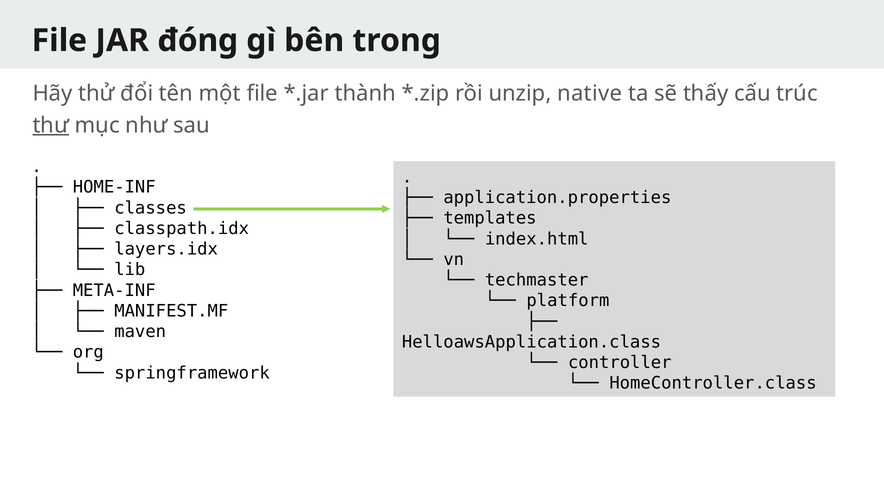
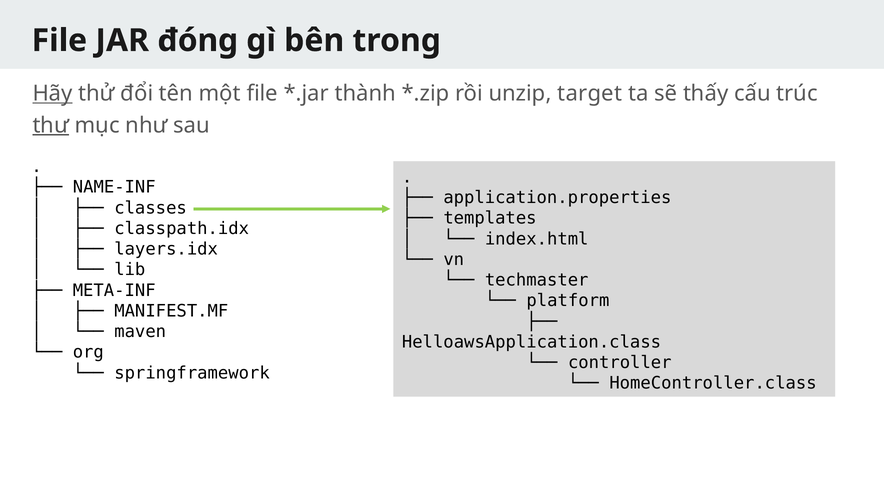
Hãy underline: none -> present
native: native -> target
HOME-INF: HOME-INF -> NAME-INF
